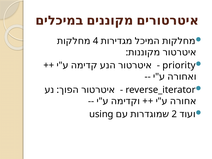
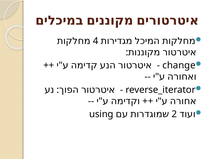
priority: priority -> change
